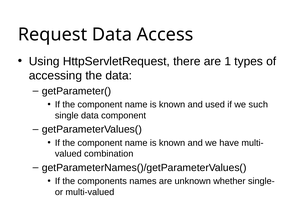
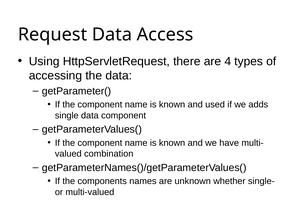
1: 1 -> 4
such: such -> adds
